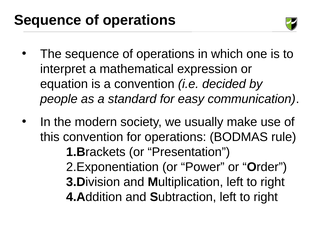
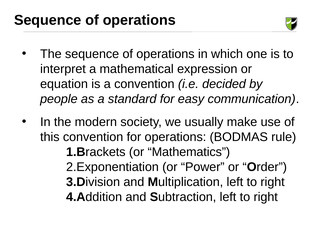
Presentation: Presentation -> Mathematics
